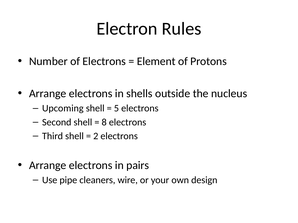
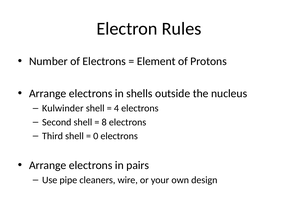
Upcoming: Upcoming -> Kulwinder
5: 5 -> 4
2: 2 -> 0
